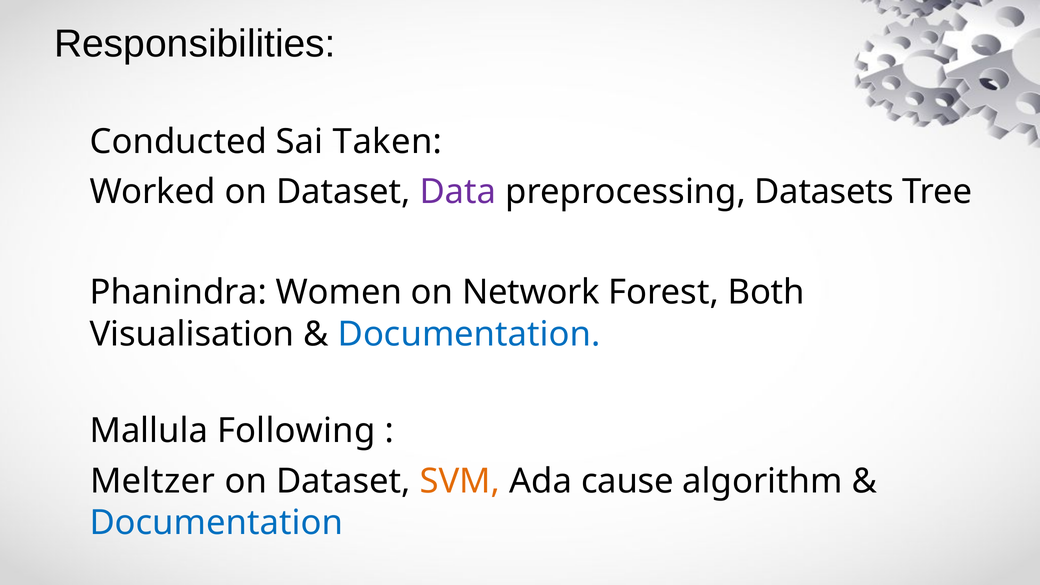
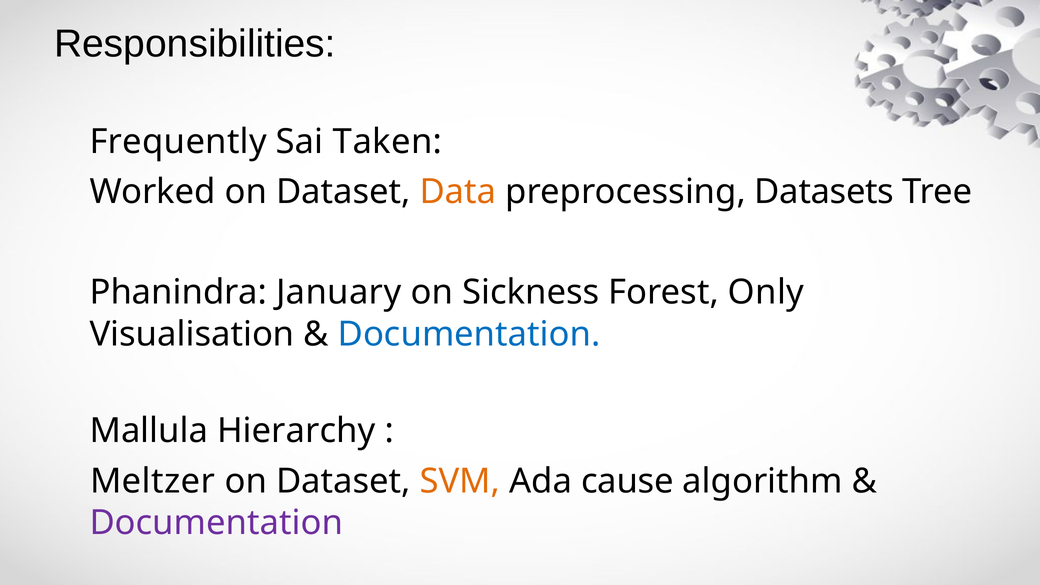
Conducted: Conducted -> Frequently
Data colour: purple -> orange
Women: Women -> January
Network: Network -> Sickness
Both: Both -> Only
Following: Following -> Hierarchy
Documentation at (216, 523) colour: blue -> purple
